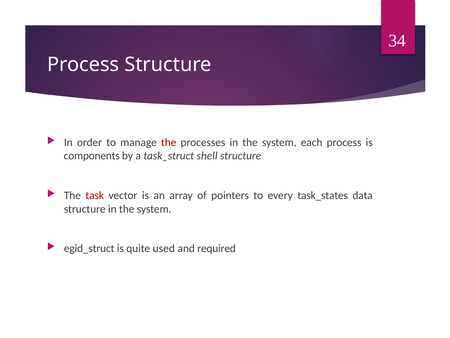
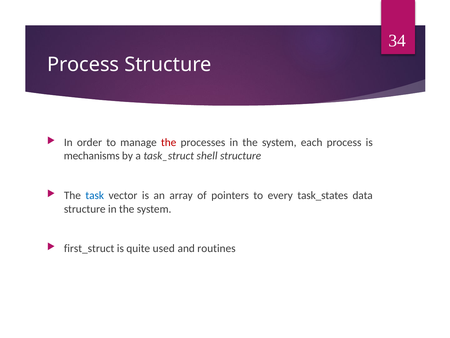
components: components -> mechanisms
task colour: red -> blue
egid_struct: egid_struct -> first_struct
required: required -> routines
